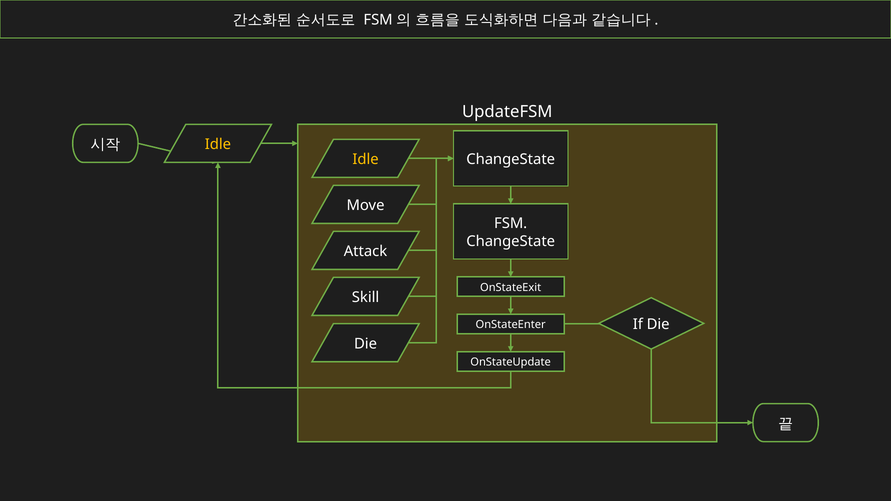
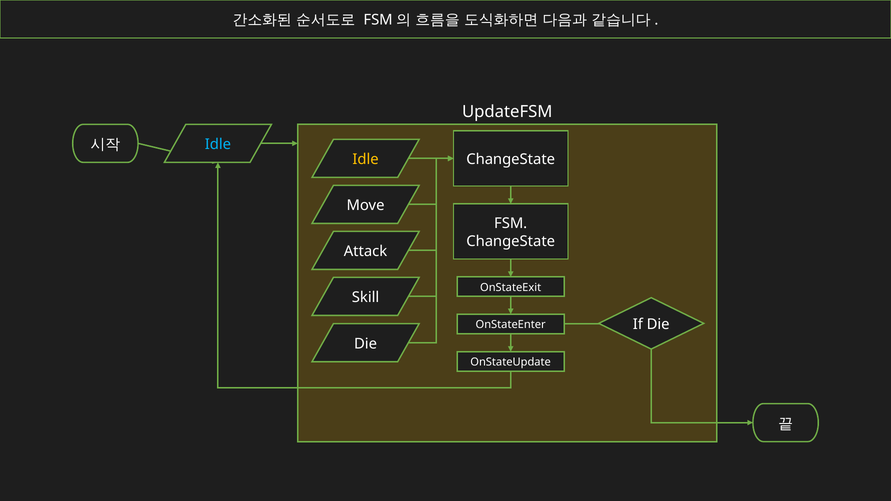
Idle at (218, 144) colour: yellow -> light blue
